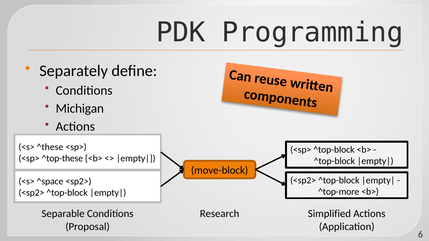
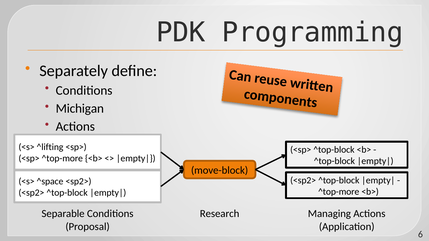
^these: ^these -> ^lifting
<sp> ^top-these: ^top-these -> ^top-more
Simplified: Simplified -> Managing
